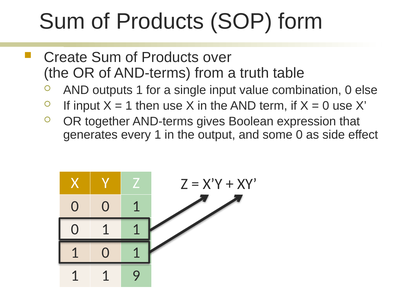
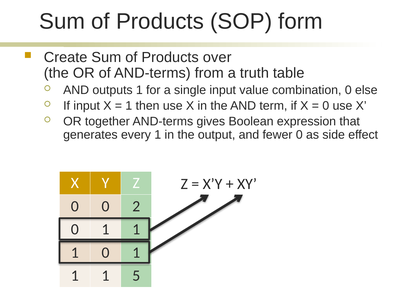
some: some -> fewer
0 0 1: 1 -> 2
9: 9 -> 5
